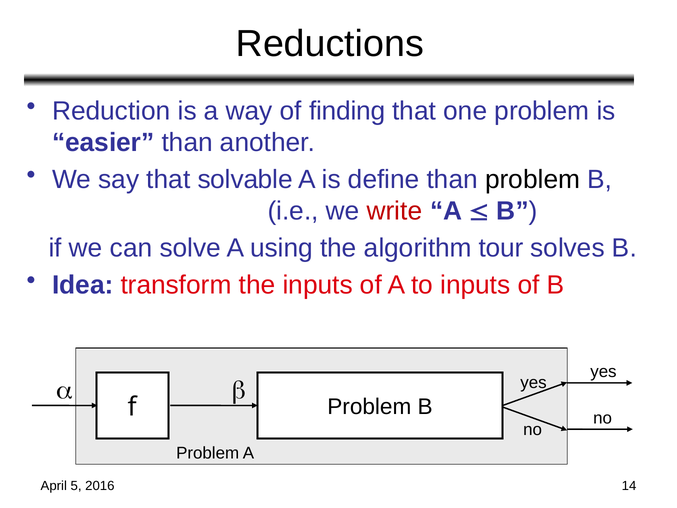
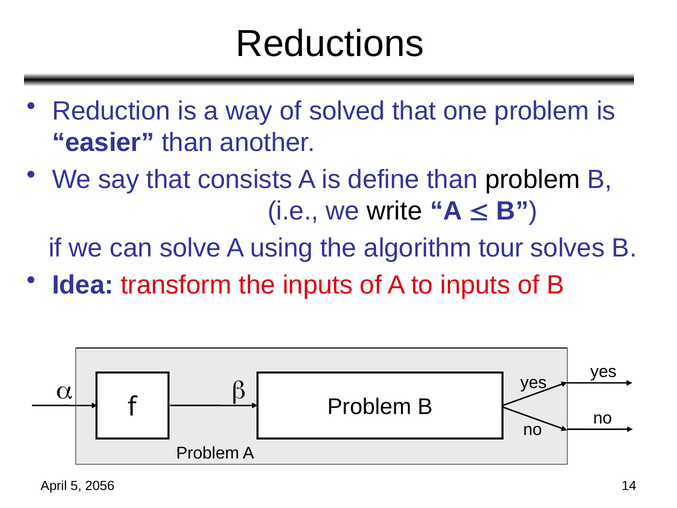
finding: finding -> solved
solvable: solvable -> consists
write colour: red -> black
2016: 2016 -> 2056
